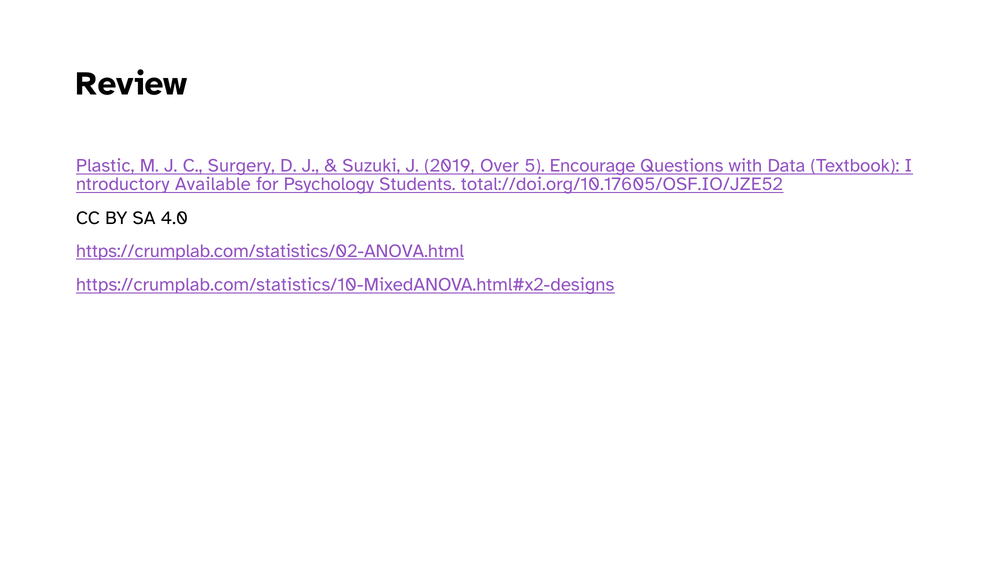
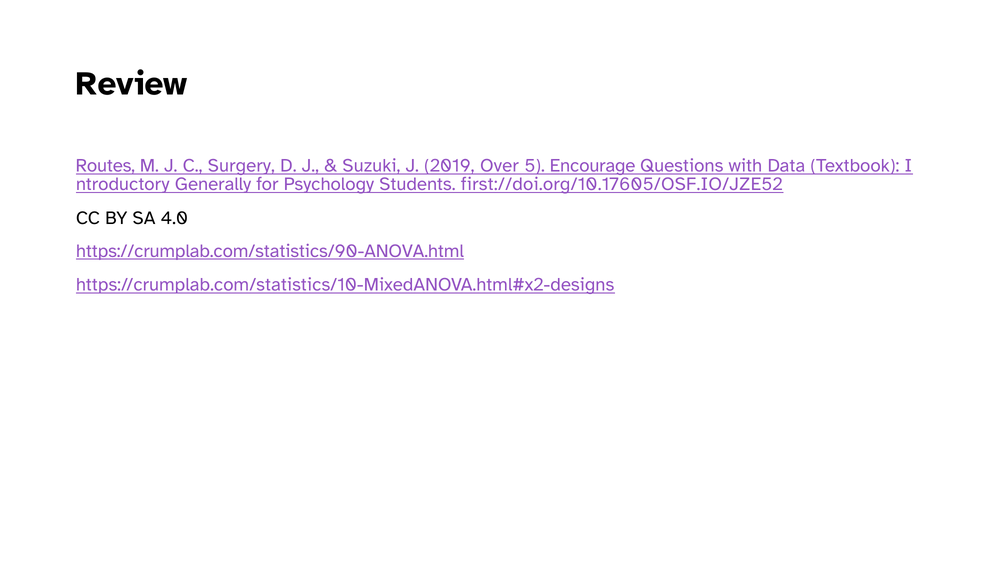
Plastic: Plastic -> Routes
Available: Available -> Generally
total://doi.org/10.17605/OSF.IO/JZE52: total://doi.org/10.17605/OSF.IO/JZE52 -> first://doi.org/10.17605/OSF.IO/JZE52
https://crumplab.com/statistics/02-ANOVA.html: https://crumplab.com/statistics/02-ANOVA.html -> https://crumplab.com/statistics/90-ANOVA.html
